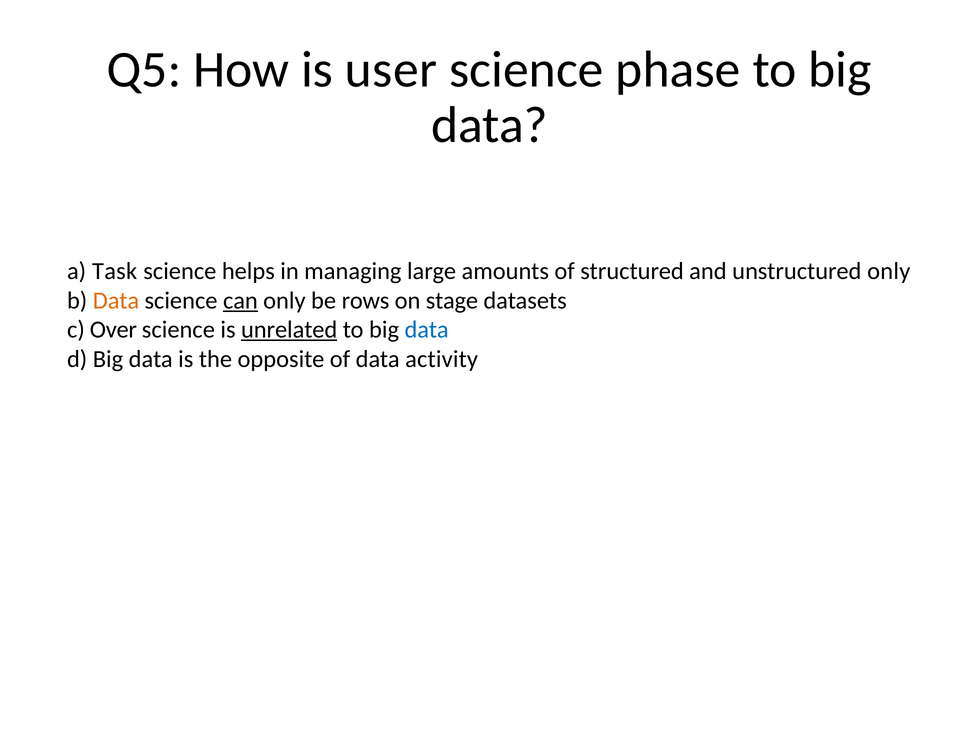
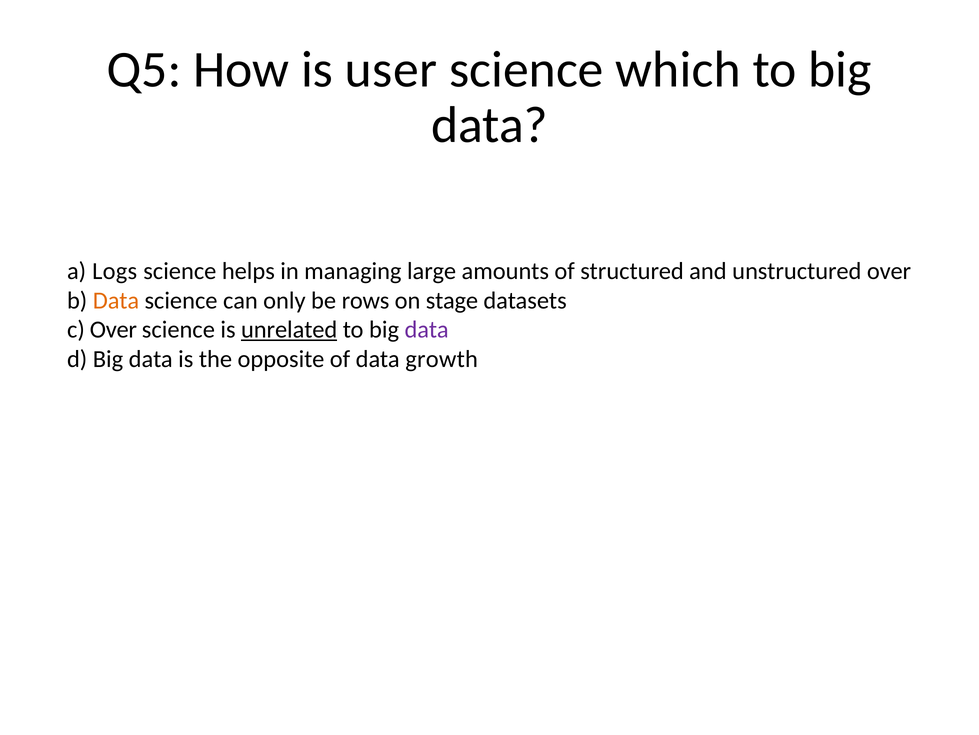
phase: phase -> which
Task: Task -> Logs
unstructured only: only -> over
can underline: present -> none
data at (427, 330) colour: blue -> purple
activity: activity -> growth
